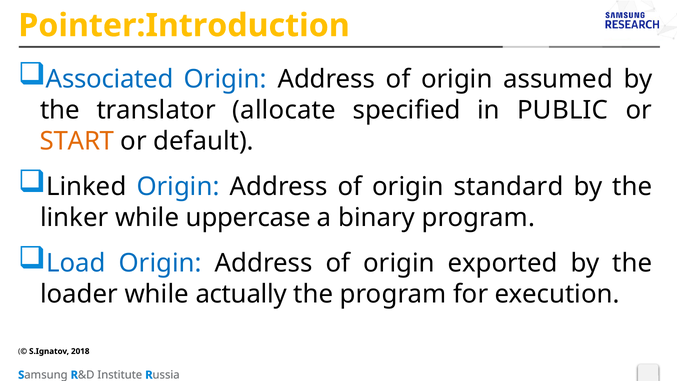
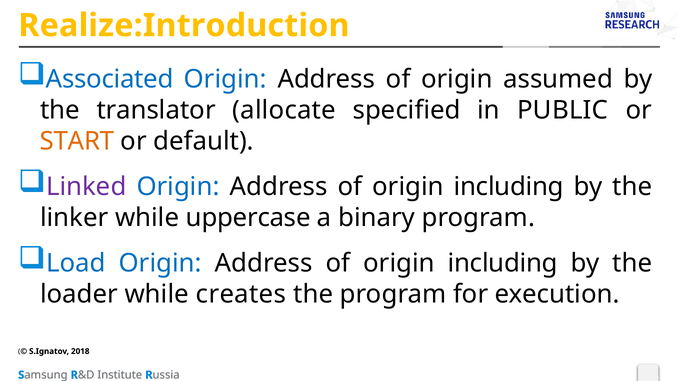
Pointer:Introduction: Pointer:Introduction -> Realize:Introduction
Linked colour: black -> purple
standard at (509, 187): standard -> including
exported at (503, 263): exported -> including
actually: actually -> creates
